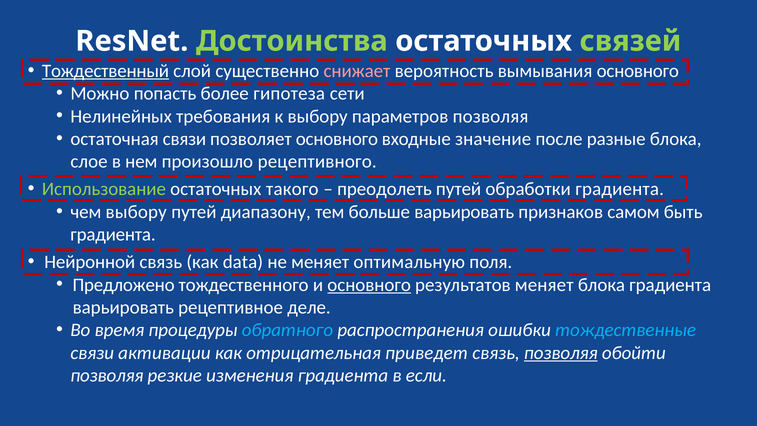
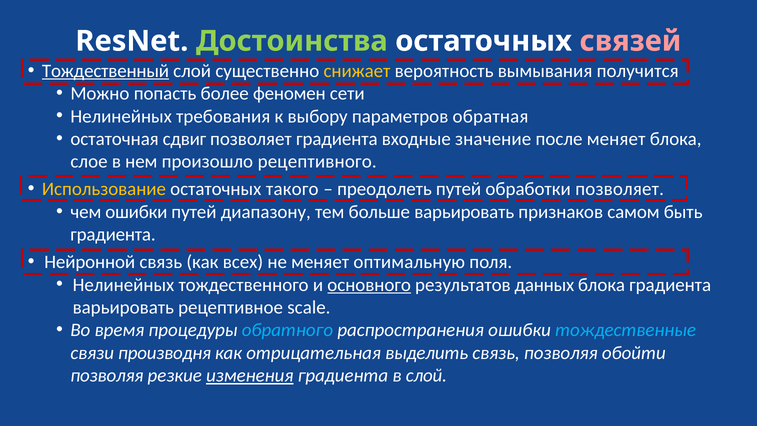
связей colour: light green -> pink
снижает colour: pink -> yellow
вымывания основного: основного -> получится
гипотеза: гипотеза -> феномен
параметров позволяя: позволяя -> обратная
остаточная связи: связи -> сдвиг
позволяет основного: основного -> градиента
после разные: разные -> меняет
Использование colour: light green -> yellow
обработки градиента: градиента -> позволяет
чем выбору: выбору -> ошибки
data: data -> всех
Предложено at (124, 285): Предложено -> Нелинейных
результатов меняет: меняет -> данных
деле: деле -> scale
активации: активации -> производня
приведет: приведет -> выделить
позволяя at (561, 353) underline: present -> none
изменения underline: none -> present
в если: если -> слой
